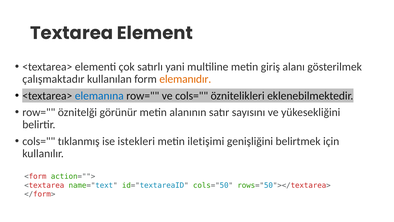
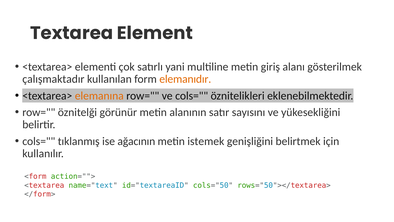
elemanına colour: blue -> orange
istekleri: istekleri -> ağacının
iletişimi: iletişimi -> istemek
